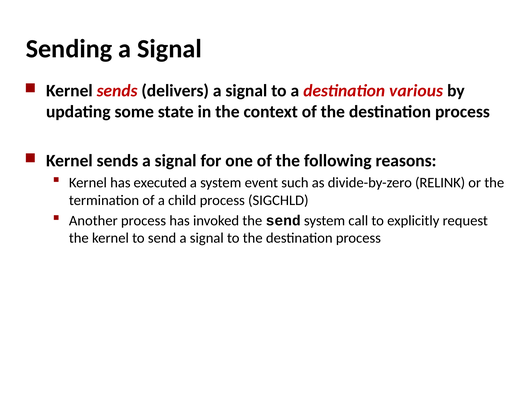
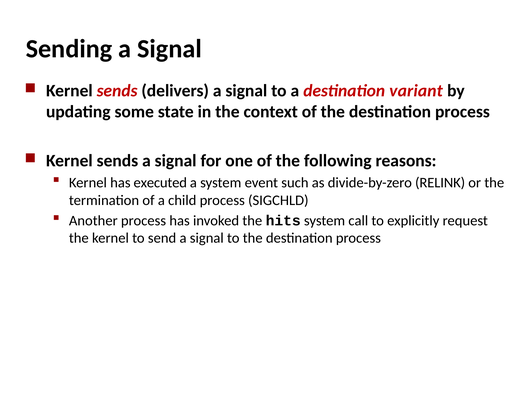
various: various -> variant
the send: send -> hits
